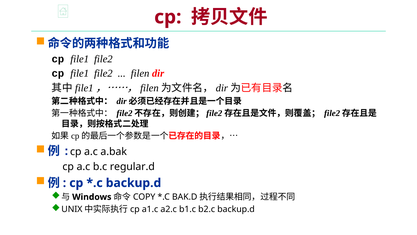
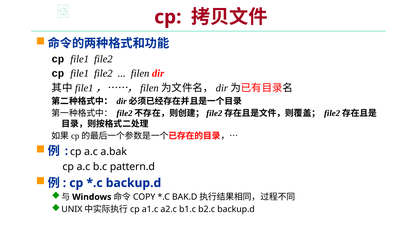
regular.d: regular.d -> pattern.d
